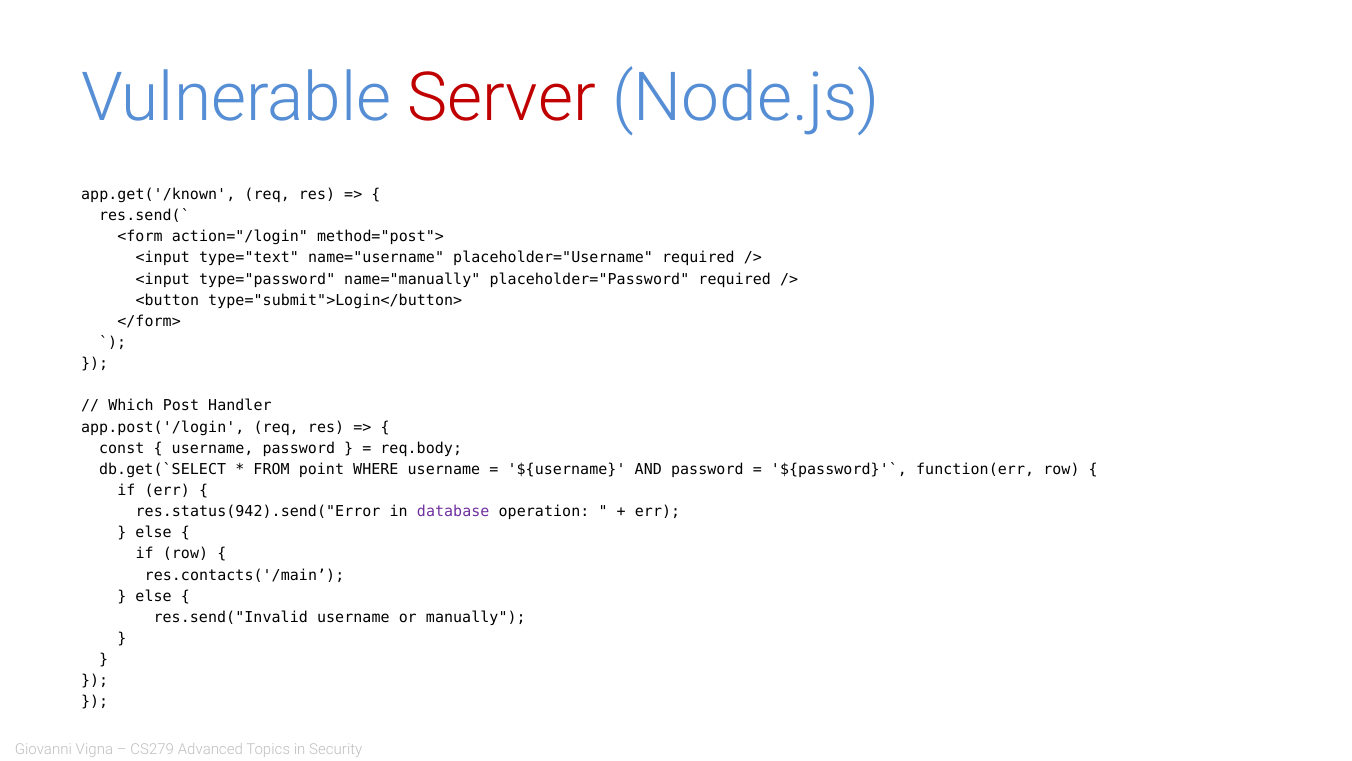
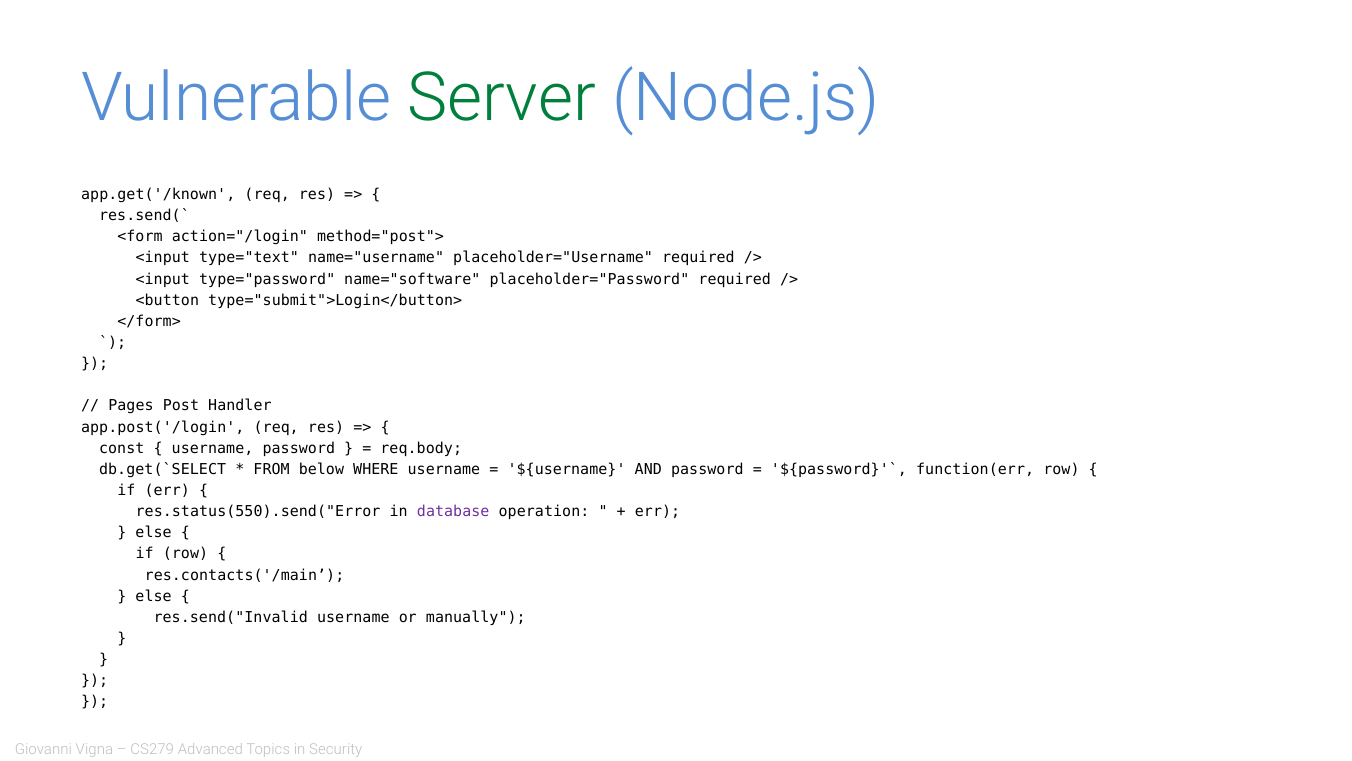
Server colour: red -> green
name="manually: name="manually -> name="software
Which: Which -> Pages
point: point -> below
res.status(942).send("Error: res.status(942).send("Error -> res.status(550).send("Error
